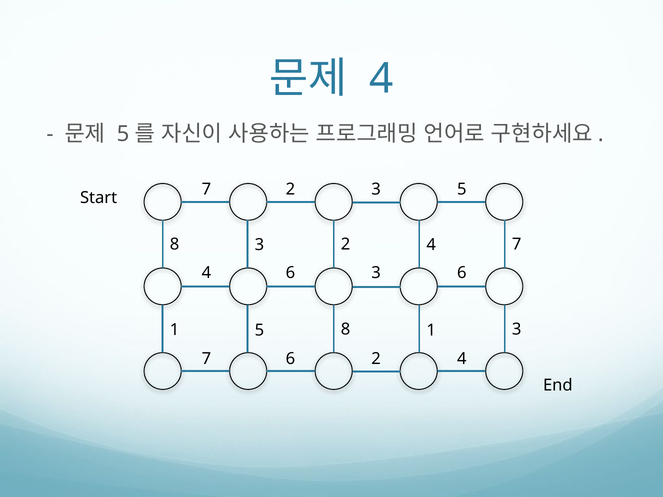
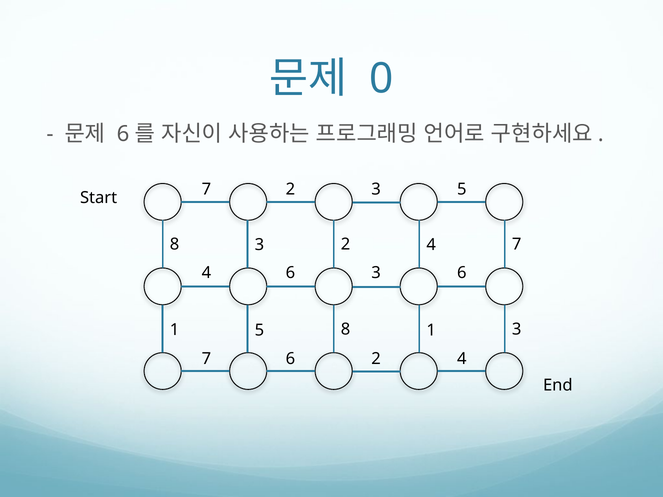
4 at (381, 79): 4 -> 0
5 at (123, 134): 5 -> 6
